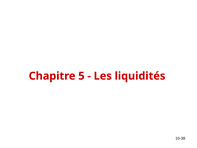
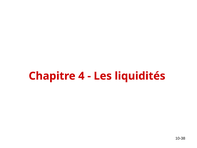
5: 5 -> 4
